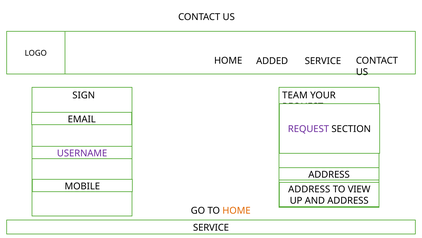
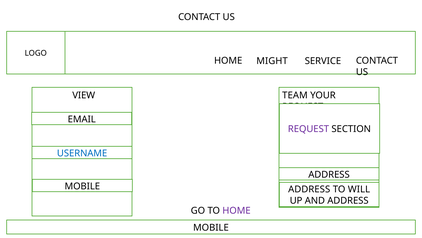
ADDED: ADDED -> MIGHT
SIGN: SIGN -> VIEW
USERNAME colour: purple -> blue
VIEW: VIEW -> WILL
HOME at (237, 211) colour: orange -> purple
SERVICE at (211, 228): SERVICE -> MOBILE
